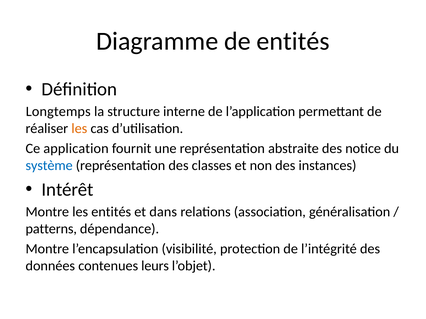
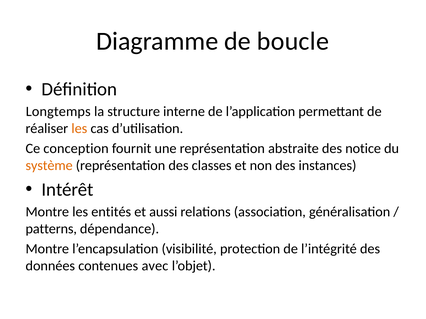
de entités: entités -> boucle
application: application -> conception
système colour: blue -> orange
dans: dans -> aussi
leurs: leurs -> avec
